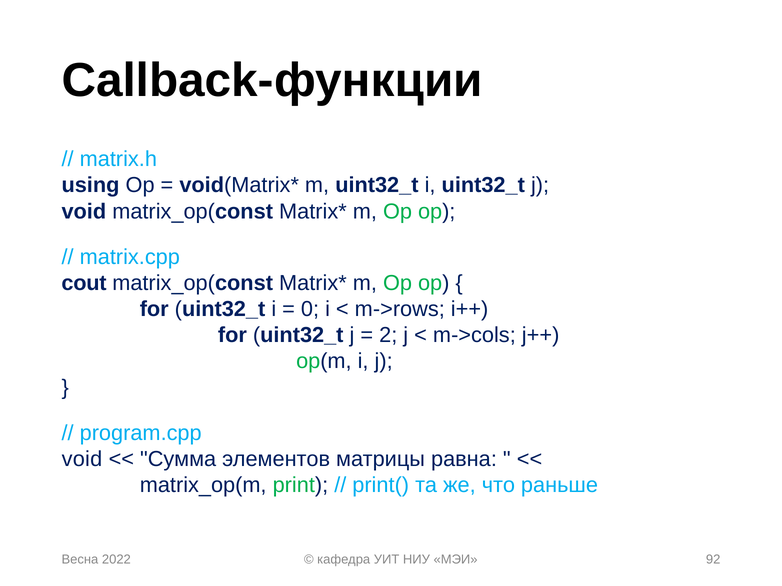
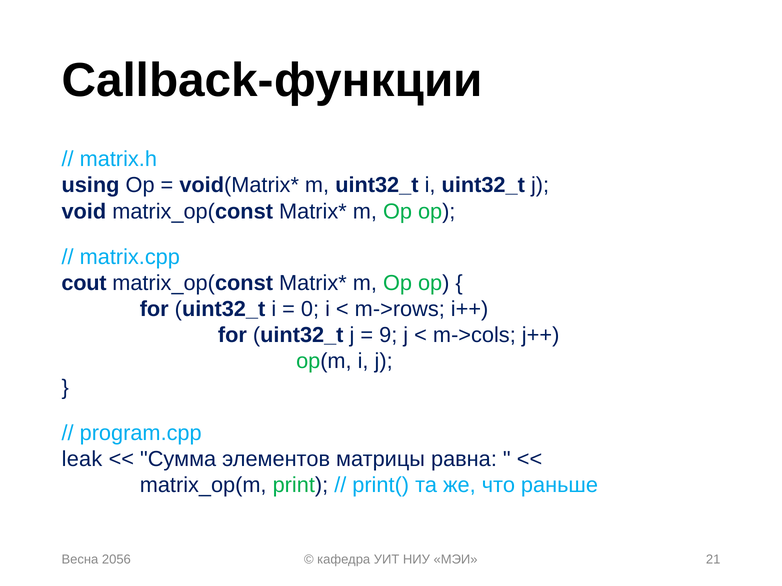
2: 2 -> 9
void at (82, 460): void -> leak
2022: 2022 -> 2056
92: 92 -> 21
